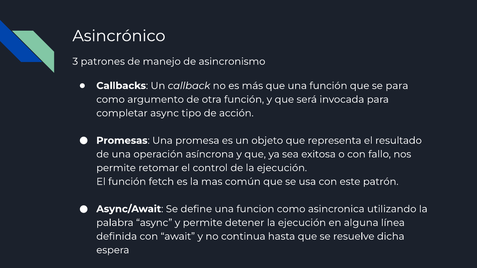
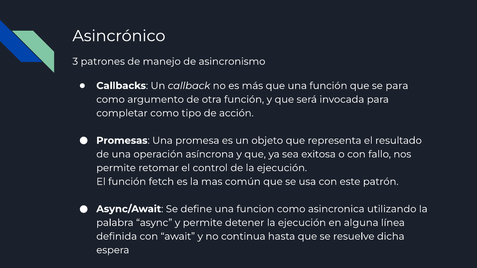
completar async: async -> como
